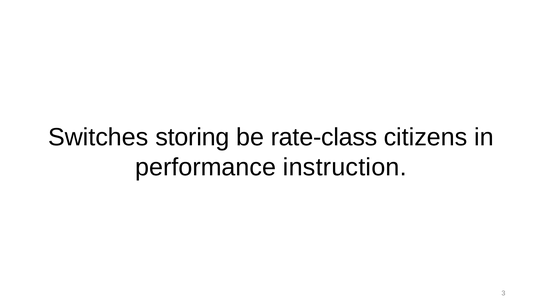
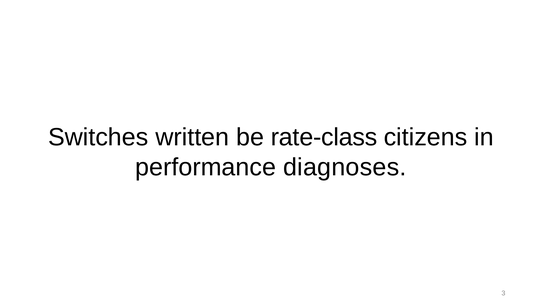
storing: storing -> written
instruction: instruction -> diagnoses
